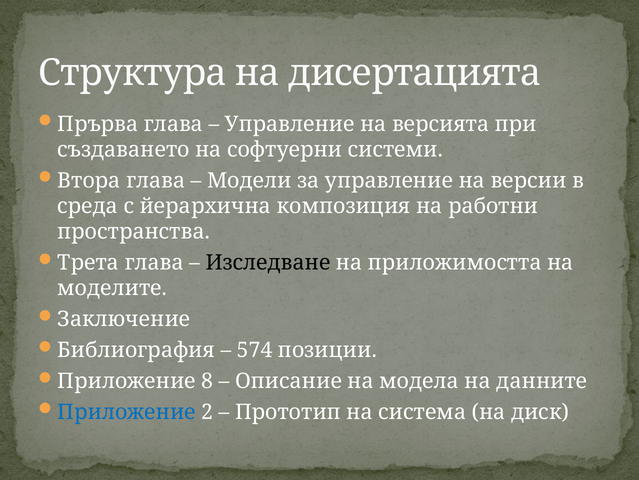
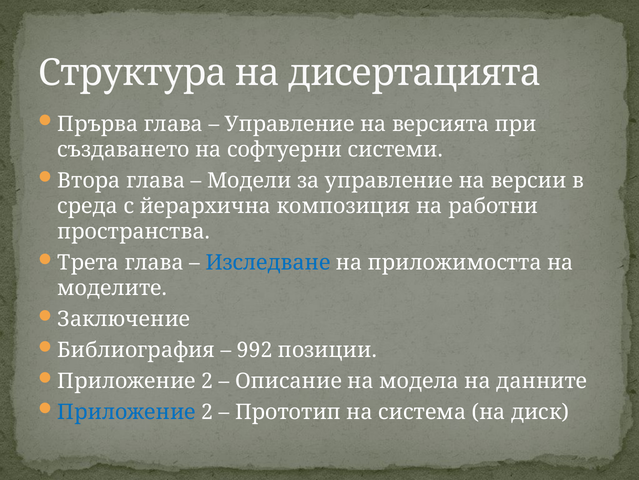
Изследване colour: black -> blue
574: 574 -> 992
8 at (207, 381): 8 -> 2
